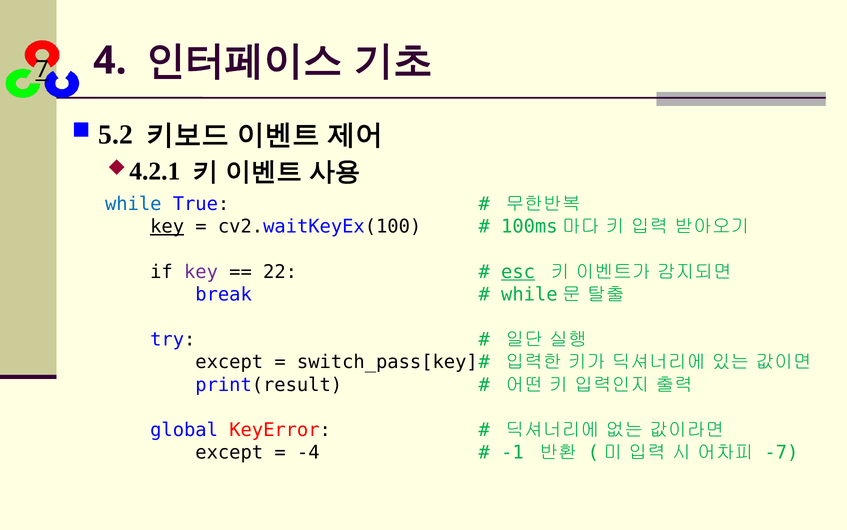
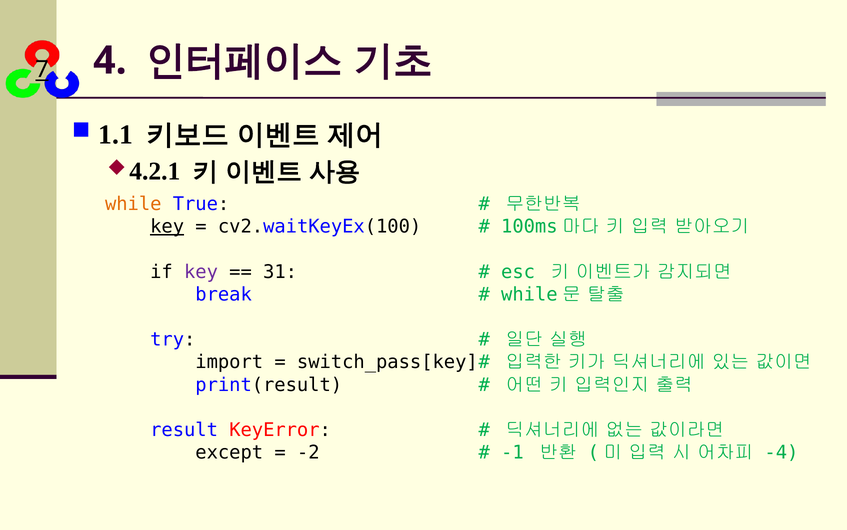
5.2: 5.2 -> 1.1
while colour: blue -> orange
22: 22 -> 31
esc underline: present -> none
except at (229, 362): except -> import
global: global -> result
-4: -4 -> -2
-7: -7 -> -4
